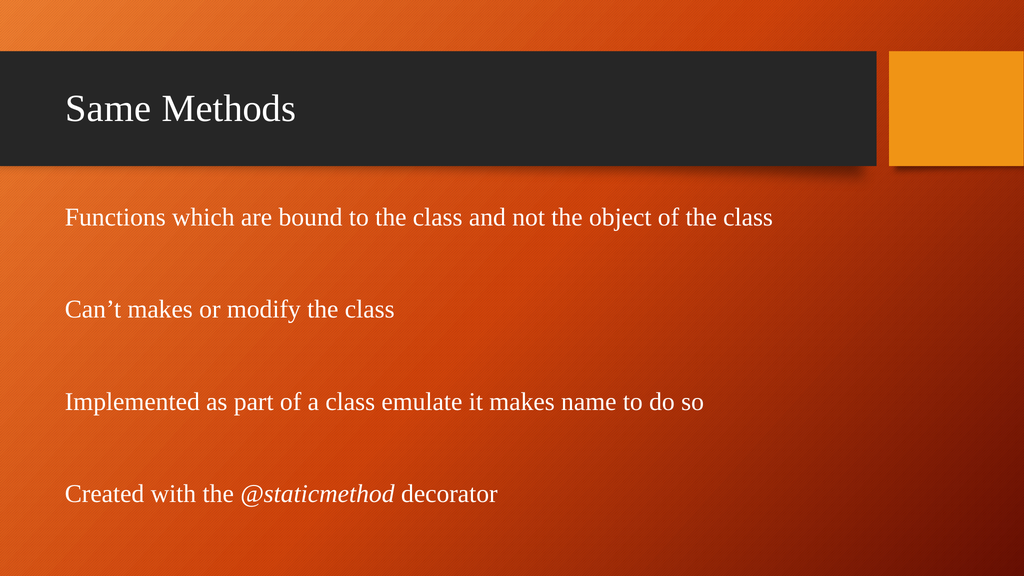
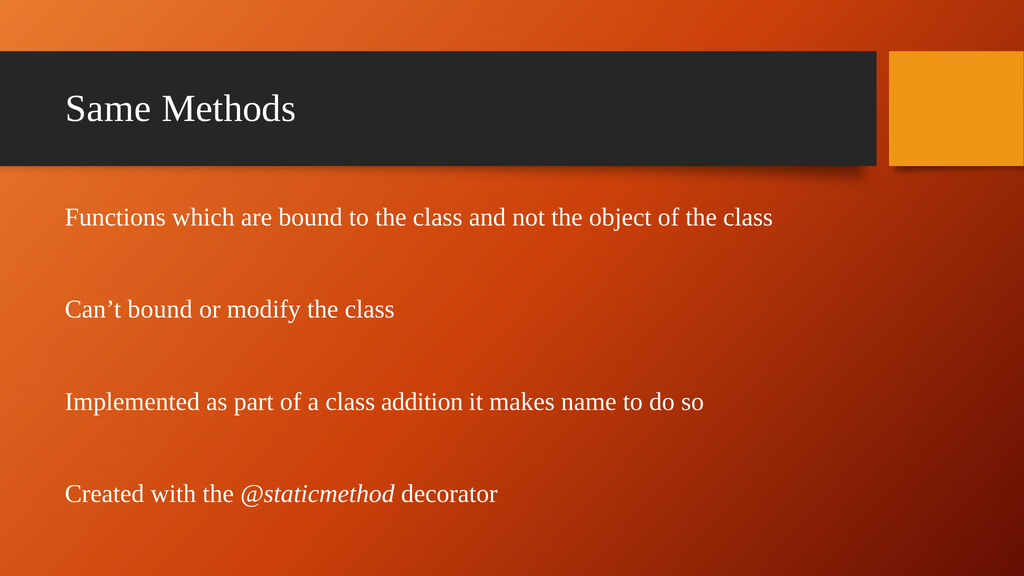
Can’t makes: makes -> bound
emulate: emulate -> addition
